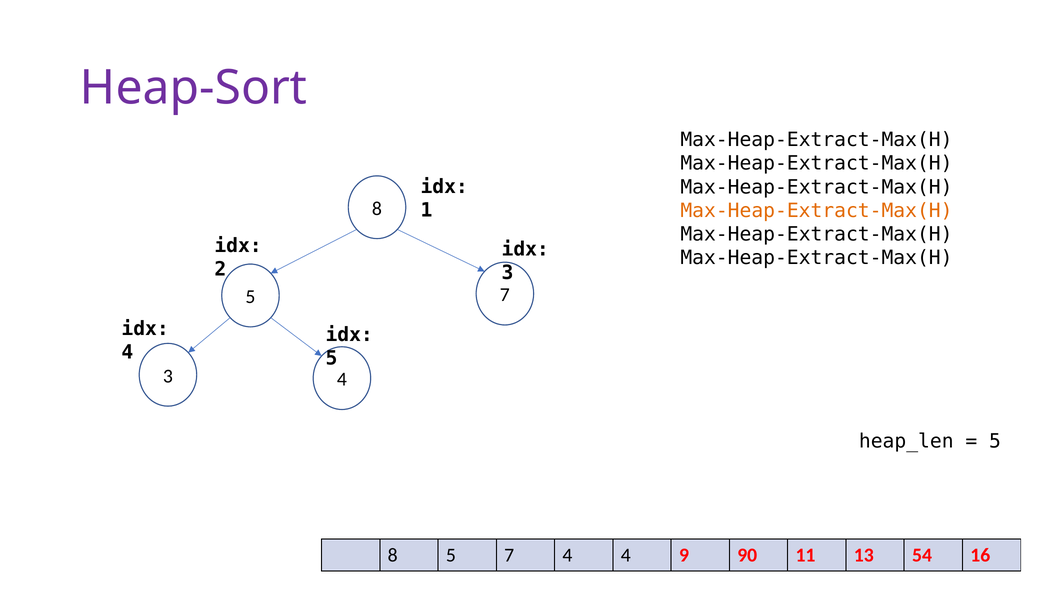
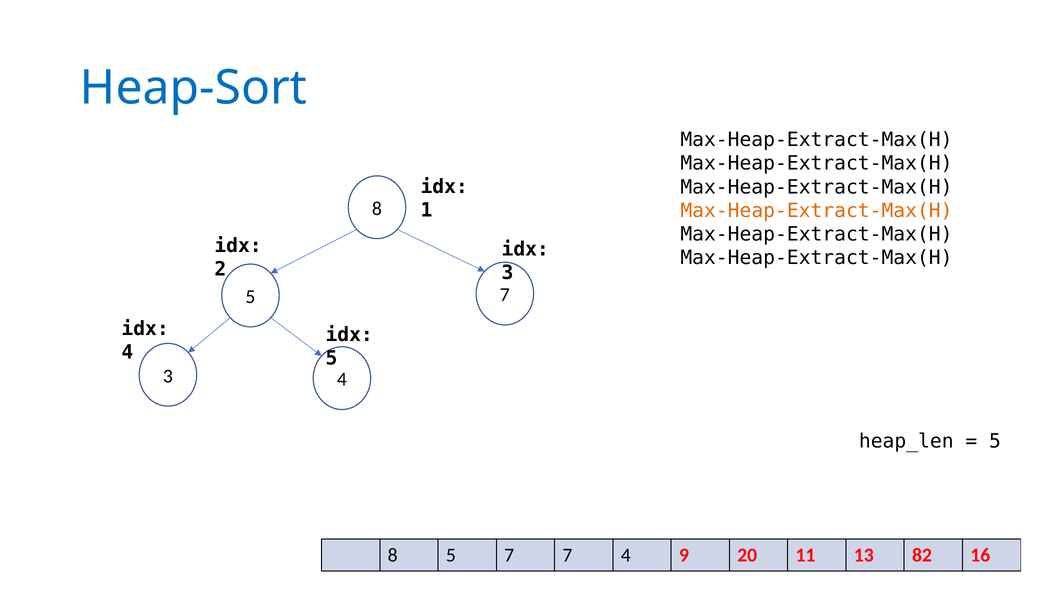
Heap-Sort colour: purple -> blue
7 4: 4 -> 7
90: 90 -> 20
54: 54 -> 82
